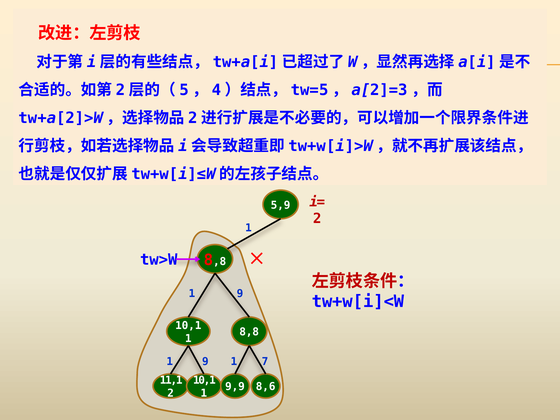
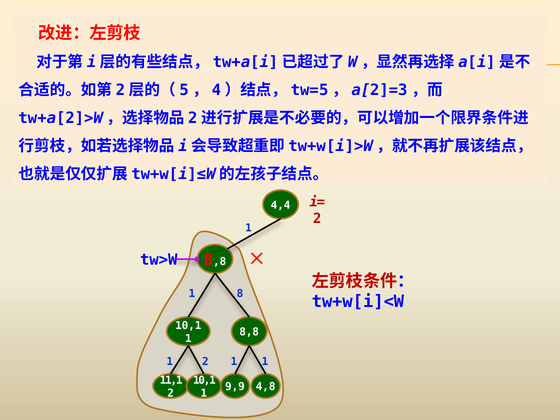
5,9: 5,9 -> 4,4
9 at (240, 294): 9 -> 8
9 at (205, 362): 9 -> 2
7 at (265, 362): 7 -> 1
8,6: 8,6 -> 4,8
